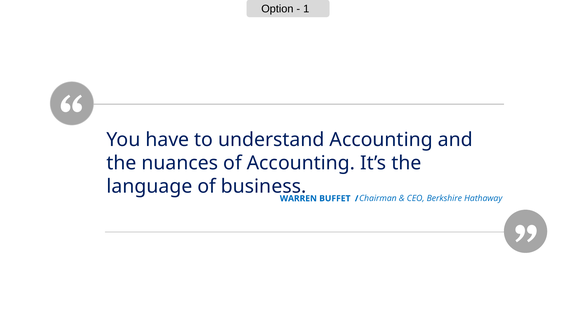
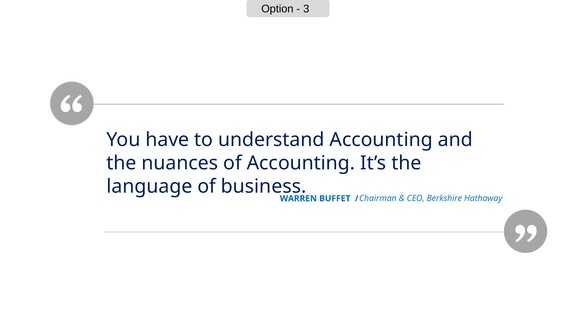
1: 1 -> 3
